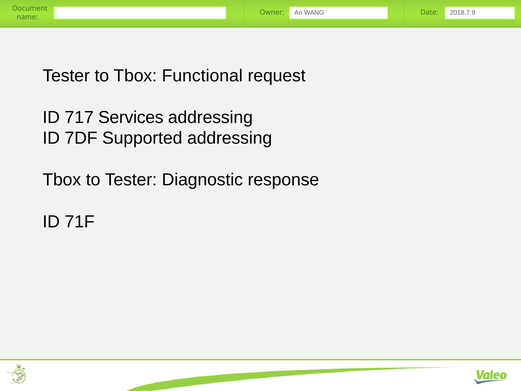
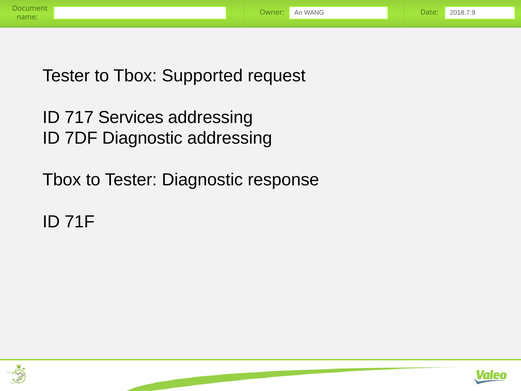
Functional: Functional -> Supported
7DF Supported: Supported -> Diagnostic
